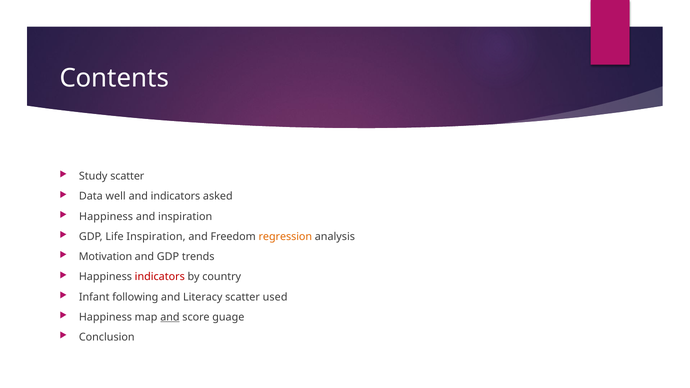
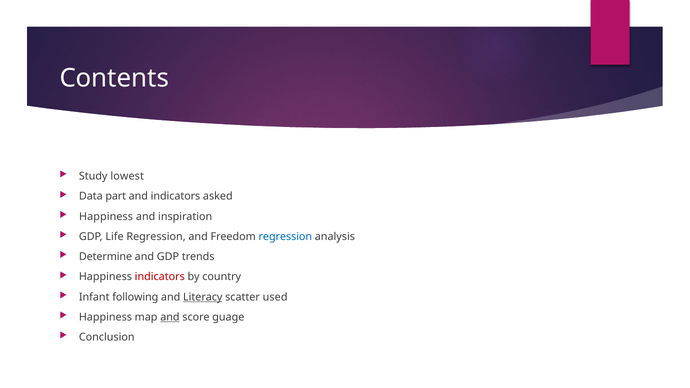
Study scatter: scatter -> lowest
well: well -> part
Life Inspiration: Inspiration -> Regression
regression at (285, 237) colour: orange -> blue
Motivation: Motivation -> Determine
Literacy underline: none -> present
